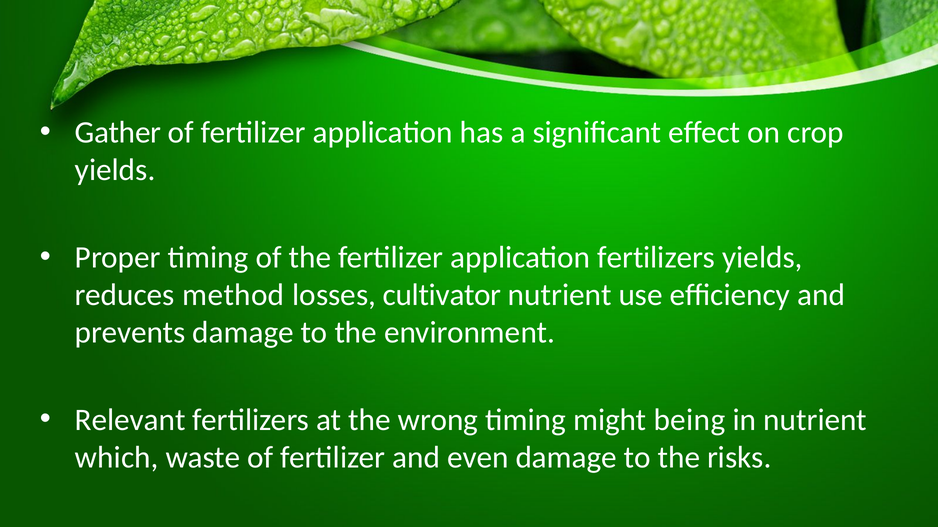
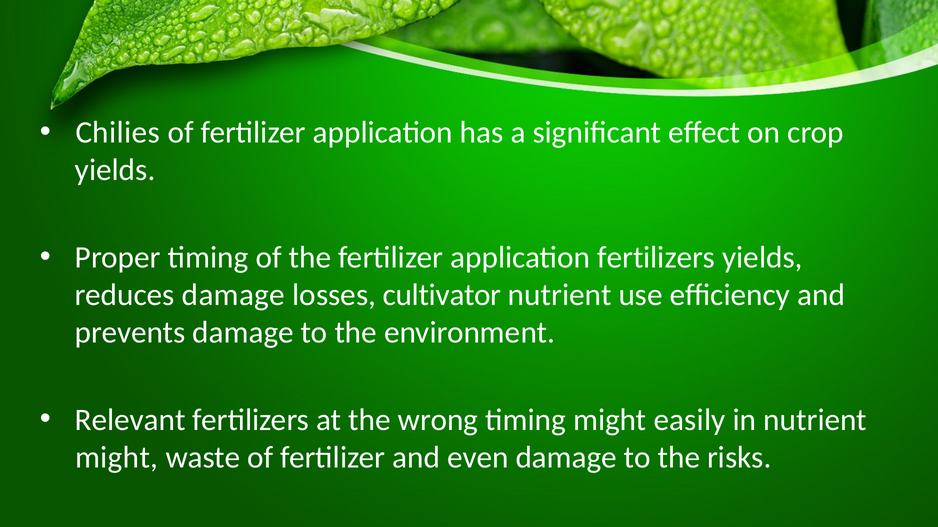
Gather: Gather -> Chilies
reduces method: method -> damage
being: being -> easily
which at (117, 458): which -> might
